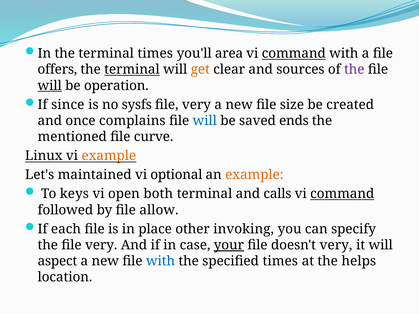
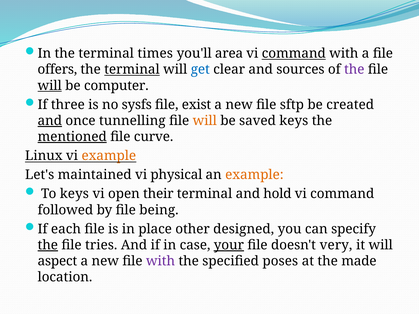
get colour: orange -> blue
operation: operation -> computer
since: since -> three
very at (196, 105): very -> exist
size: size -> sftp
and at (50, 121) underline: none -> present
complains: complains -> tunnelling
will at (205, 121) colour: blue -> orange
saved ends: ends -> keys
mentioned underline: none -> present
optional: optional -> physical
both: both -> their
calls: calls -> hold
command at (342, 194) underline: present -> none
allow: allow -> being
invoking: invoking -> designed
the at (48, 245) underline: none -> present
very at (101, 245): very -> tries
with at (161, 261) colour: blue -> purple
specified times: times -> poses
helps: helps -> made
